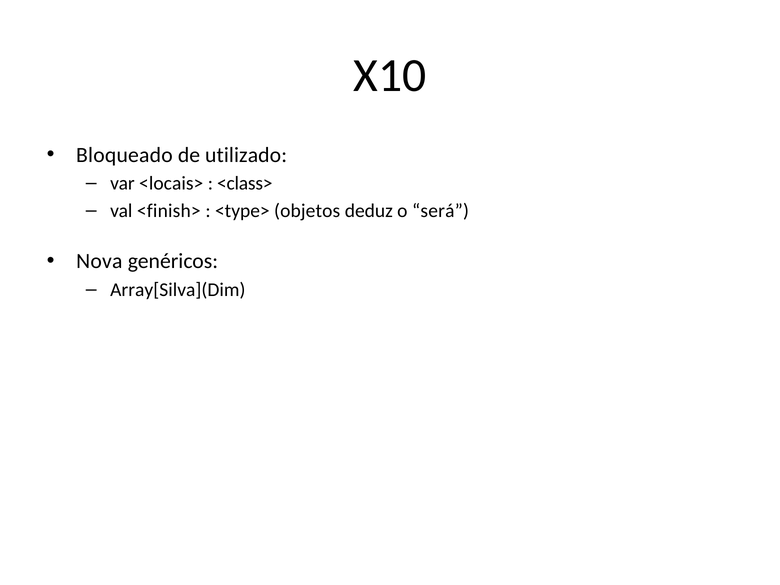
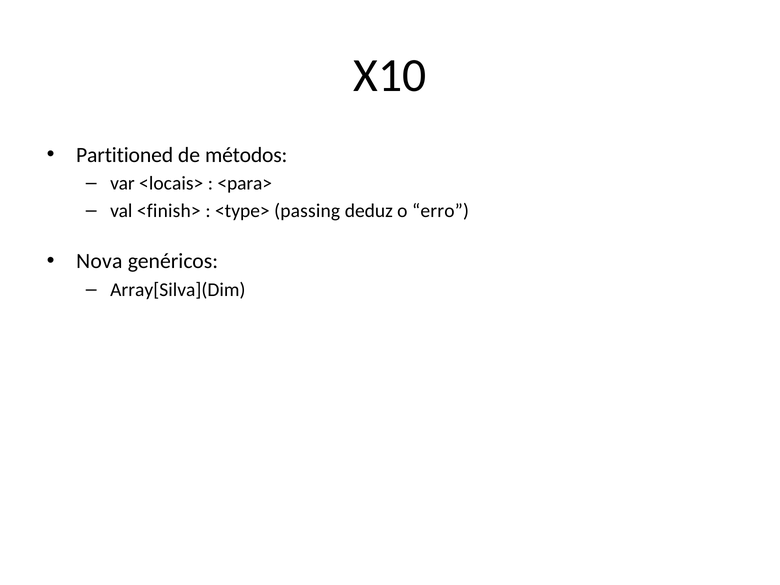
Bloqueado: Bloqueado -> Partitioned
utilizado: utilizado -> métodos
<class>: <class> -> <para>
objetos: objetos -> passing
será: será -> erro
